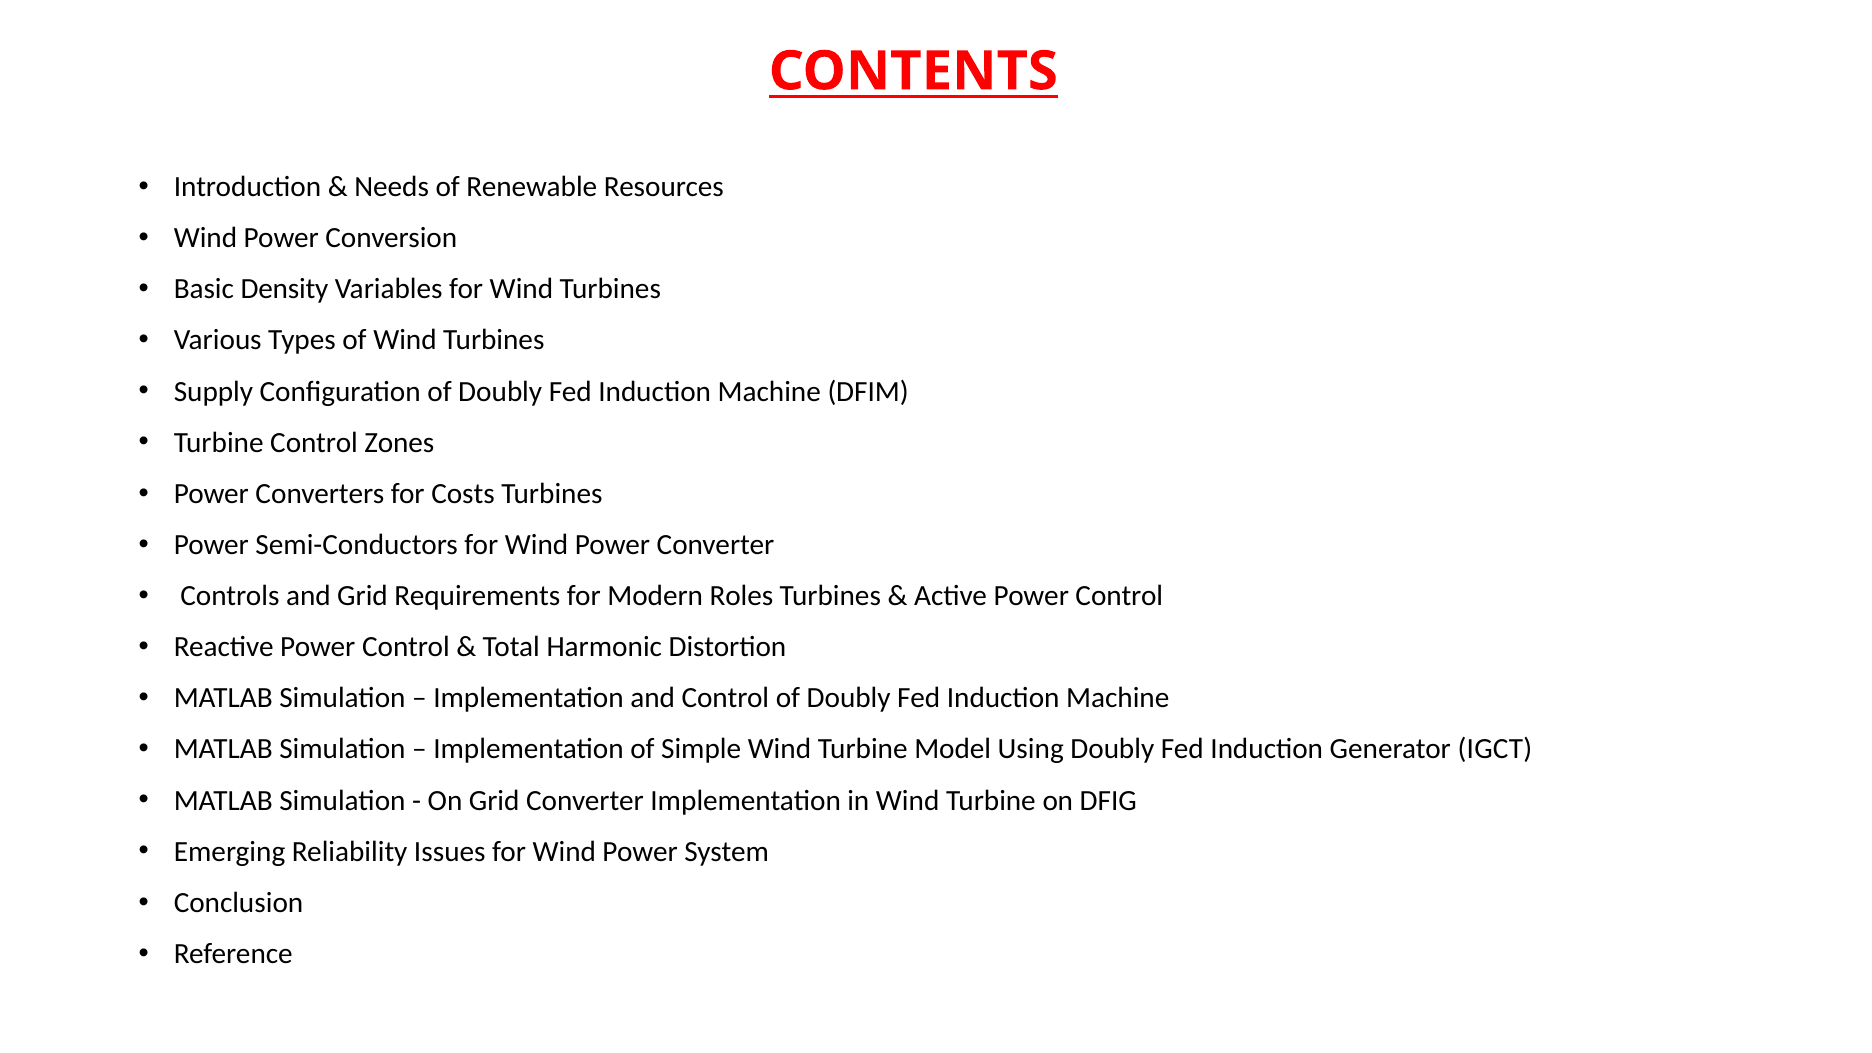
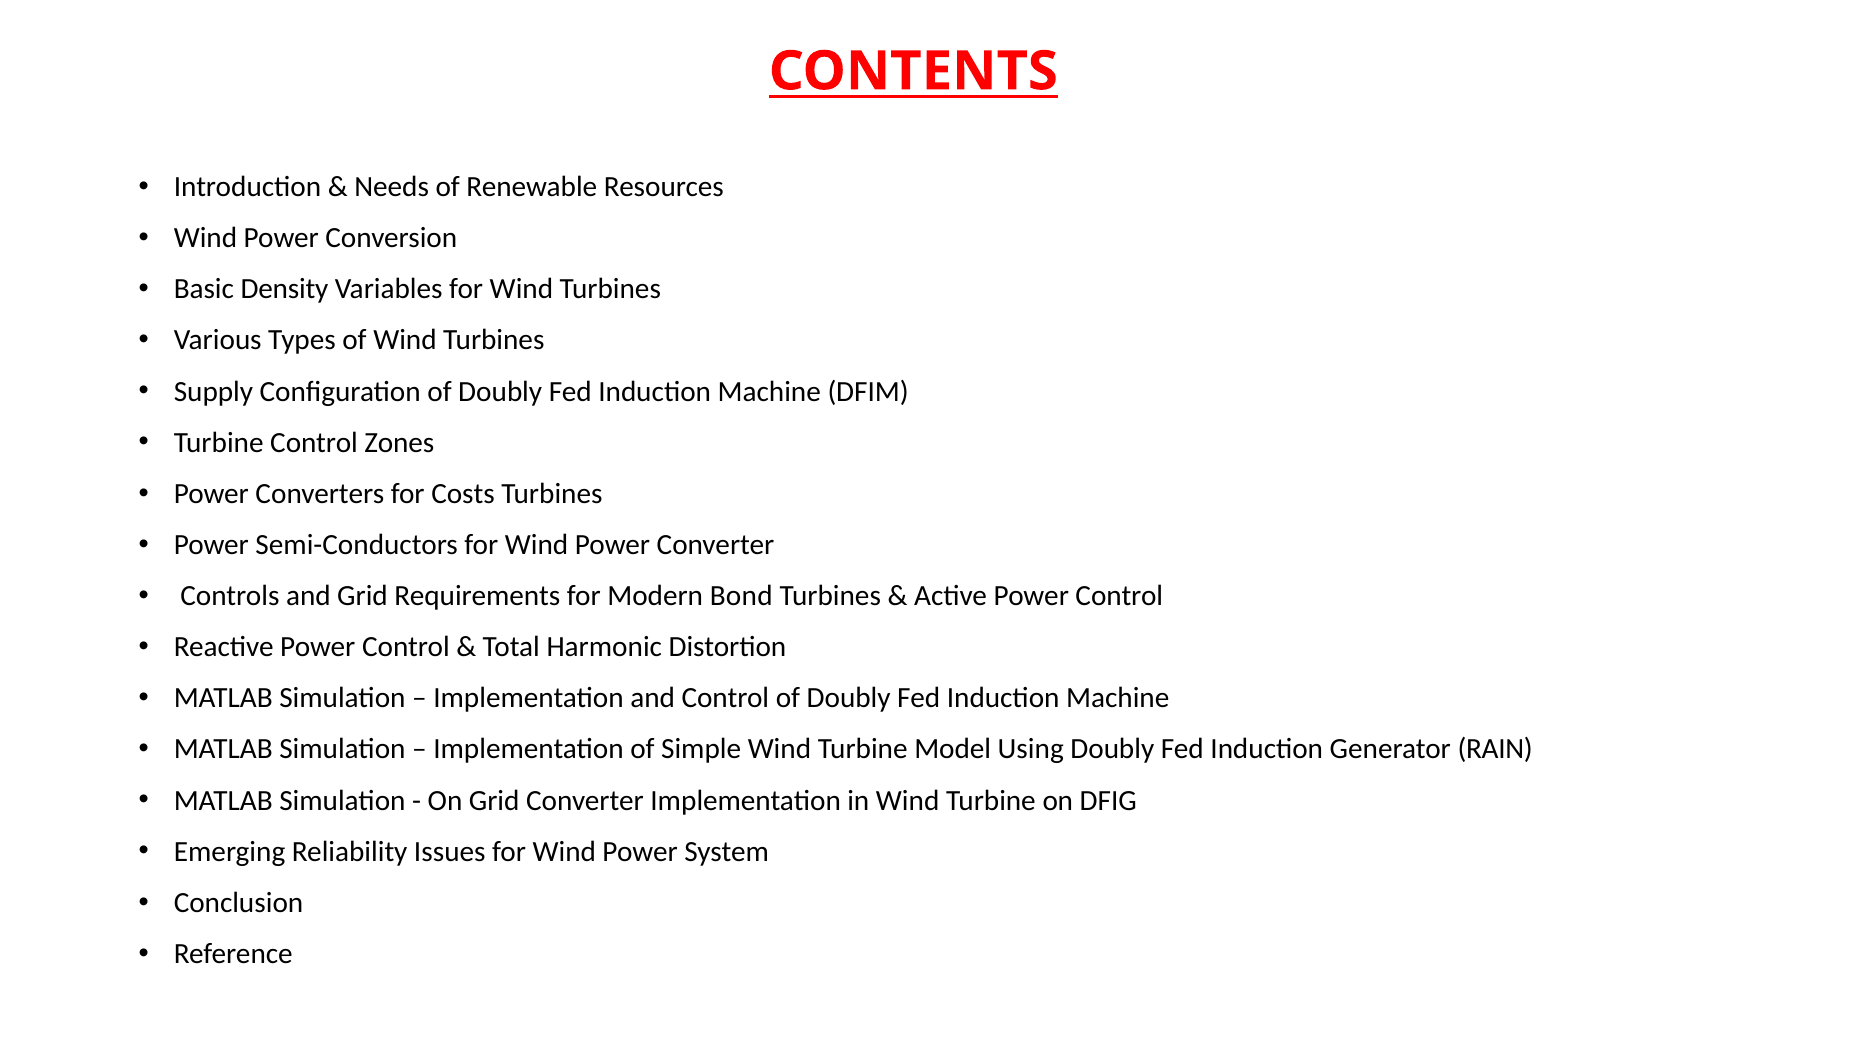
Roles: Roles -> Bond
IGCT: IGCT -> RAIN
